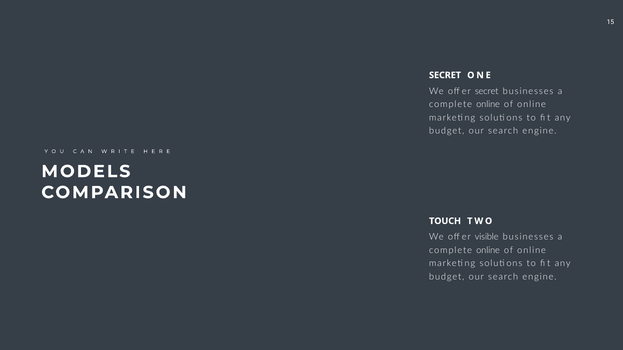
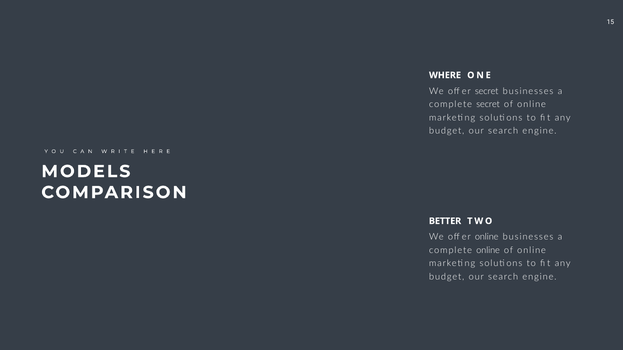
SECRET at (445, 75): SECRET -> WHERE
online at (488, 105): online -> secret
TOUCH: TOUCH -> BETTER
offer visible: visible -> online
